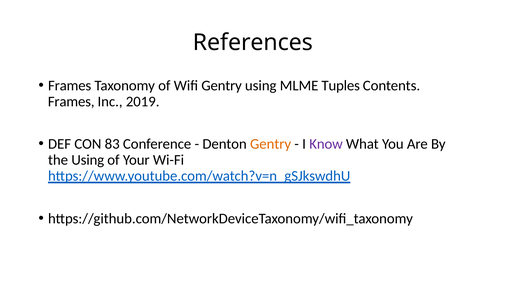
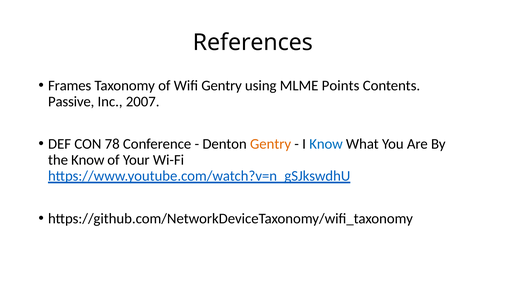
Tuples: Tuples -> Points
Frames at (71, 101): Frames -> Passive
2019: 2019 -> 2007
83: 83 -> 78
Know at (326, 144) colour: purple -> blue
the Using: Using -> Know
